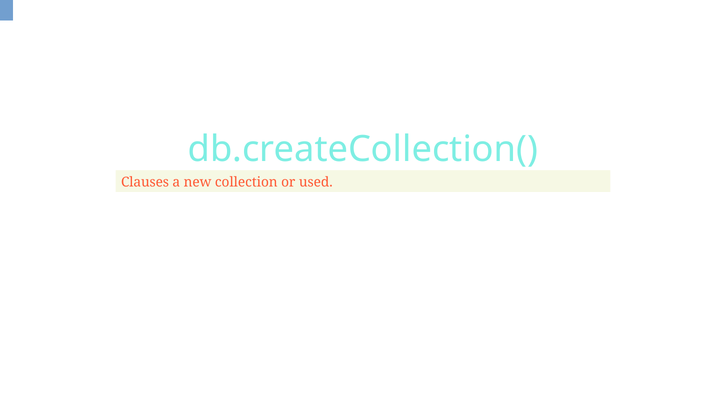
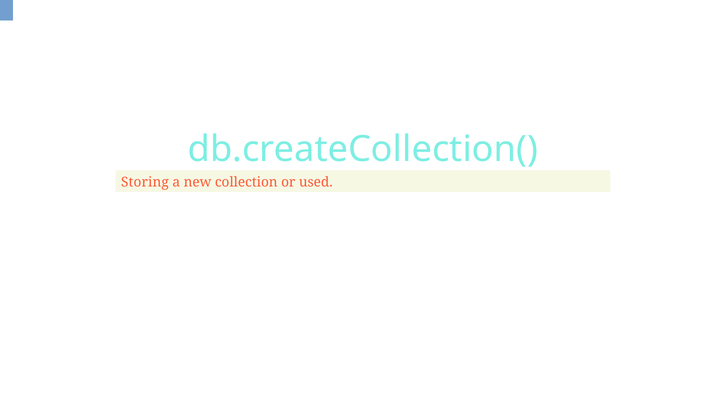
Clauses: Clauses -> Storing
